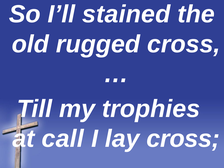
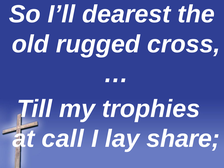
stained: stained -> dearest
lay cross: cross -> share
